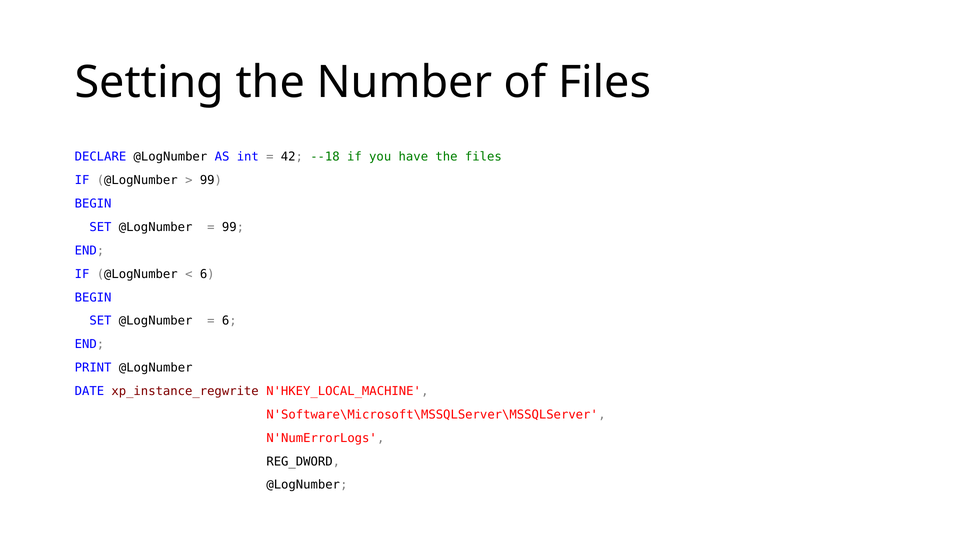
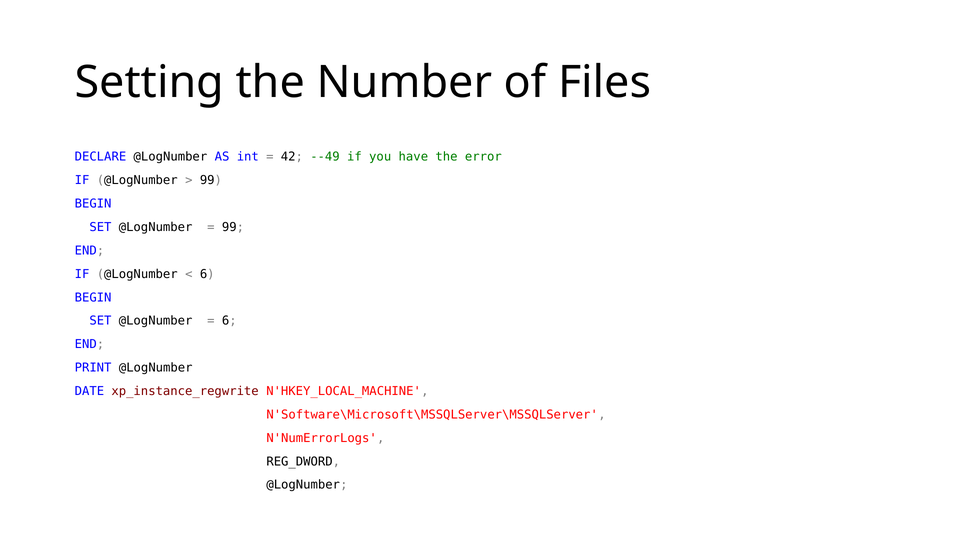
--18: --18 -> --49
the files: files -> error
